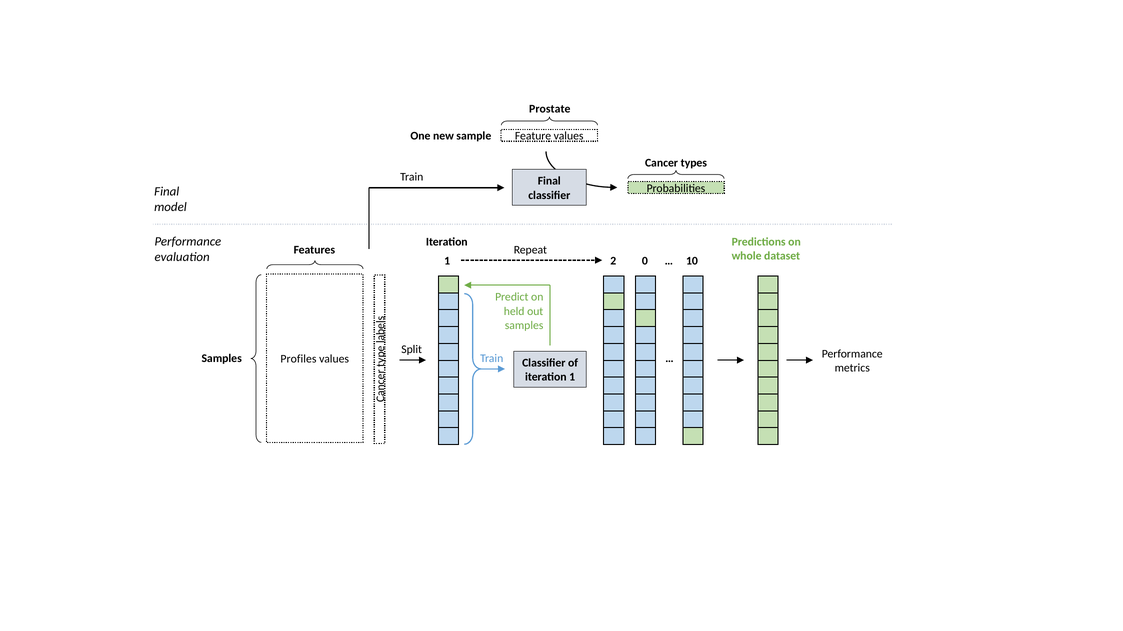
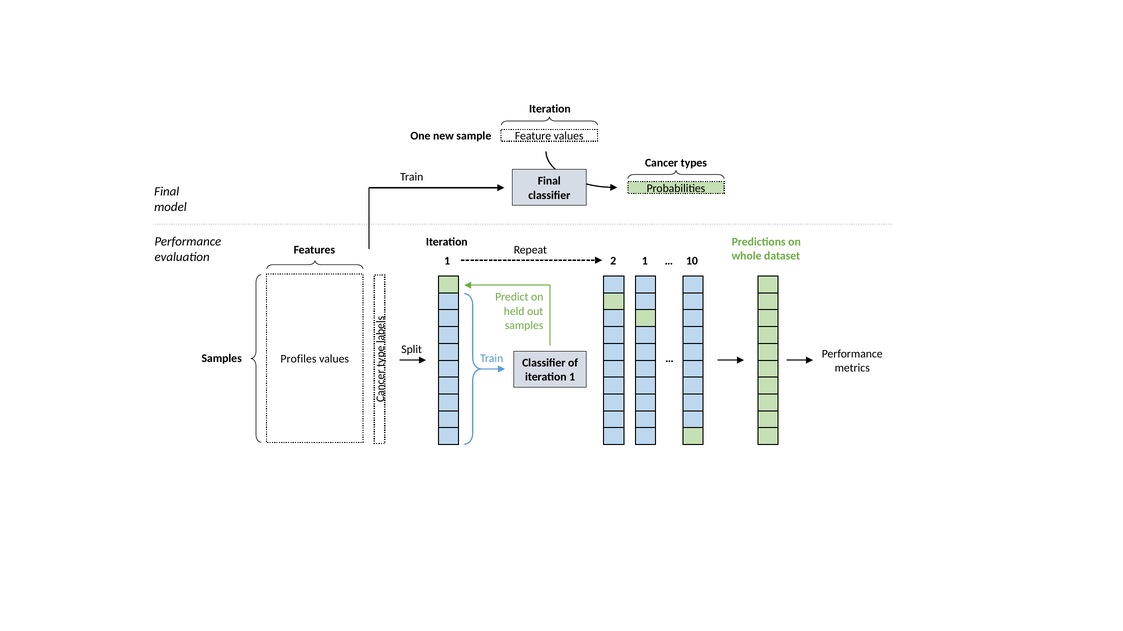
Prostate at (550, 109): Prostate -> Iteration
2 0: 0 -> 1
